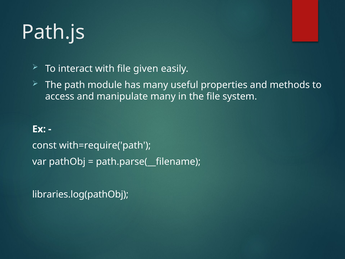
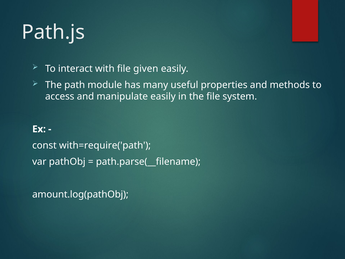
manipulate many: many -> easily
libraries.log(pathObj: libraries.log(pathObj -> amount.log(pathObj
